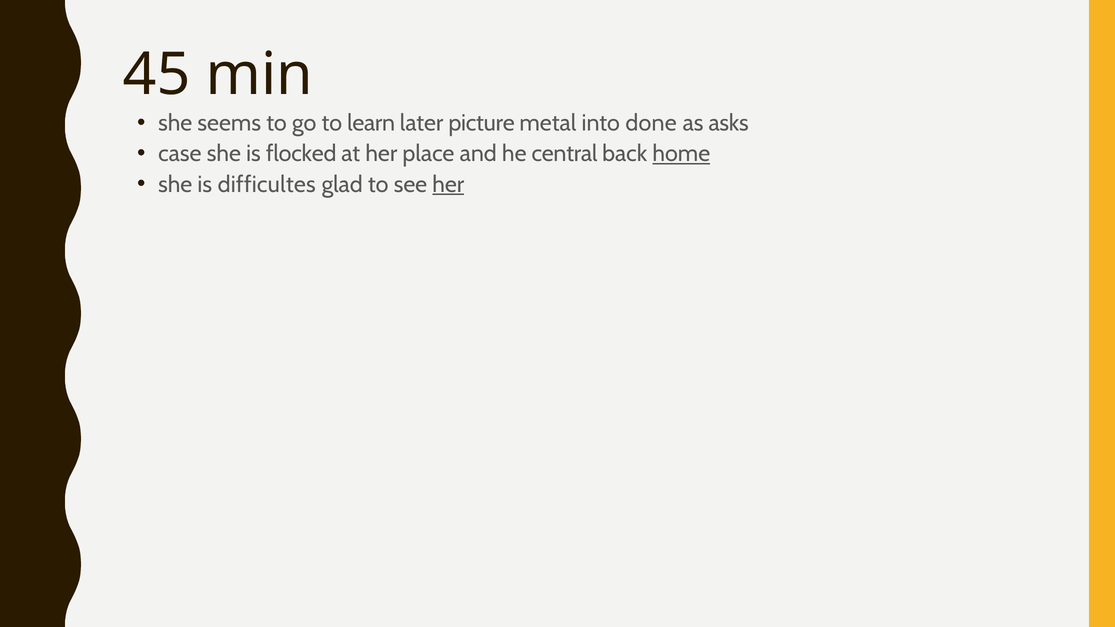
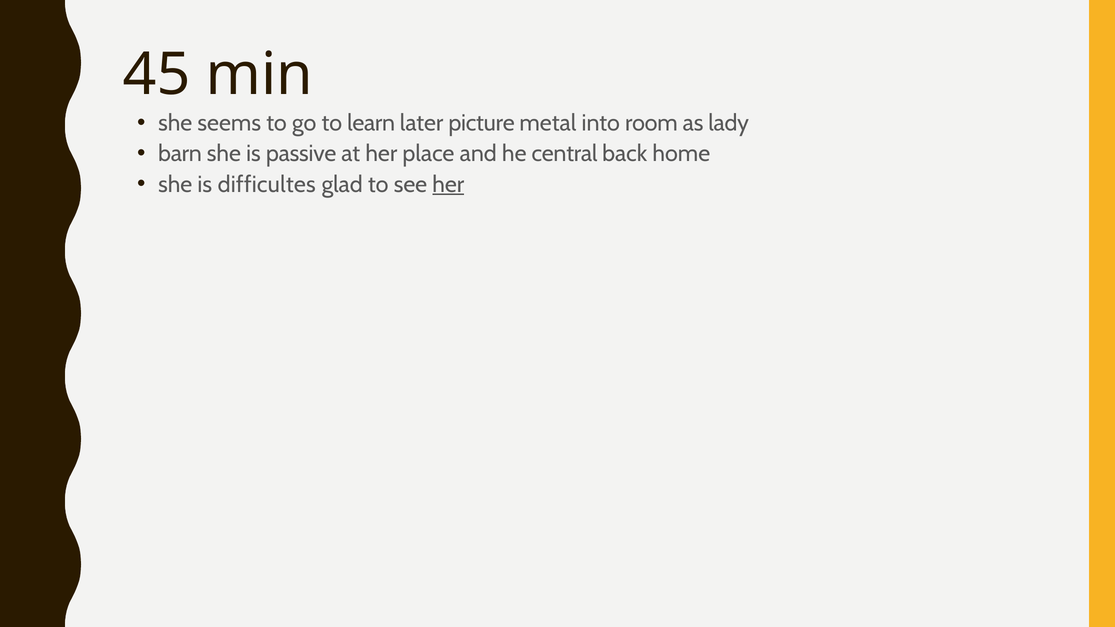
done: done -> room
asks: asks -> lady
case: case -> barn
flocked: flocked -> passive
home underline: present -> none
